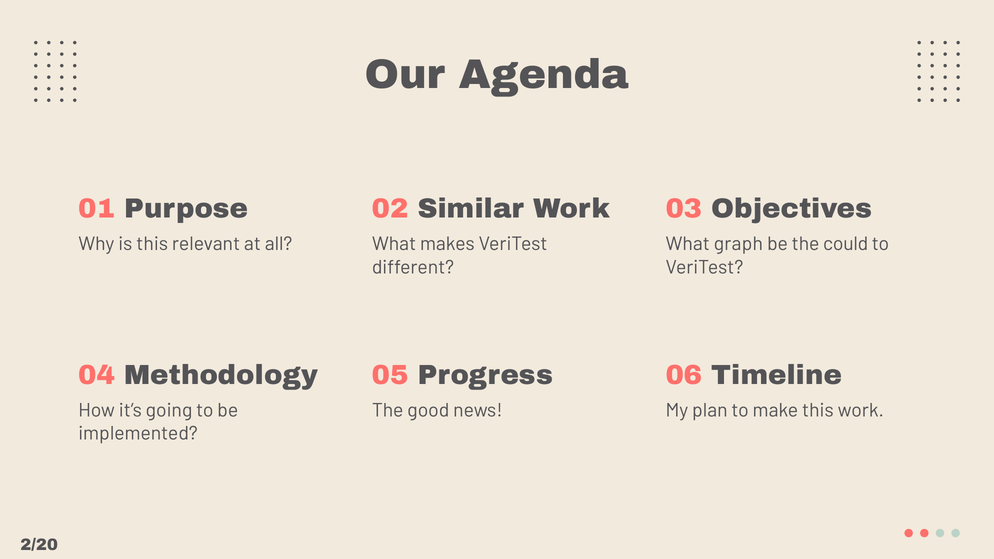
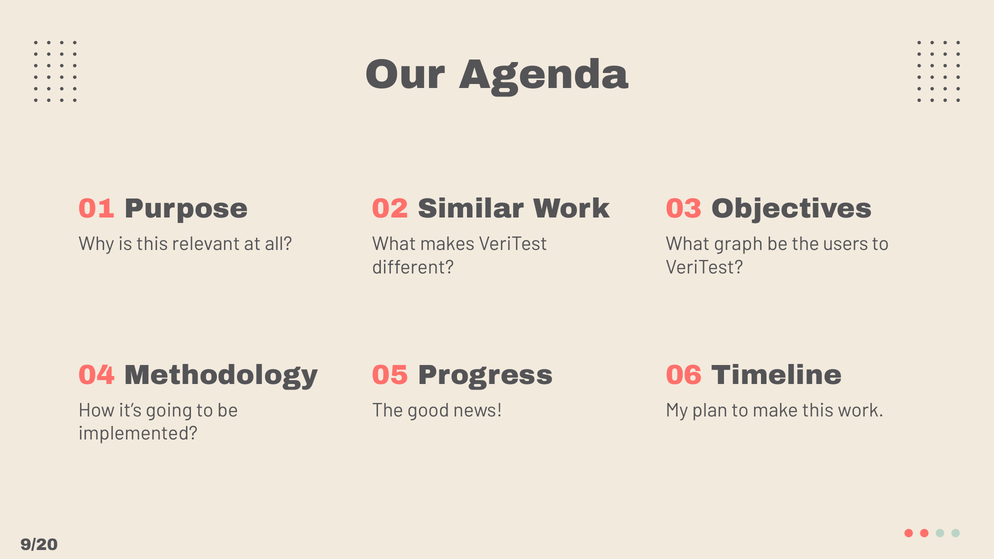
could: could -> users
2/20: 2/20 -> 9/20
